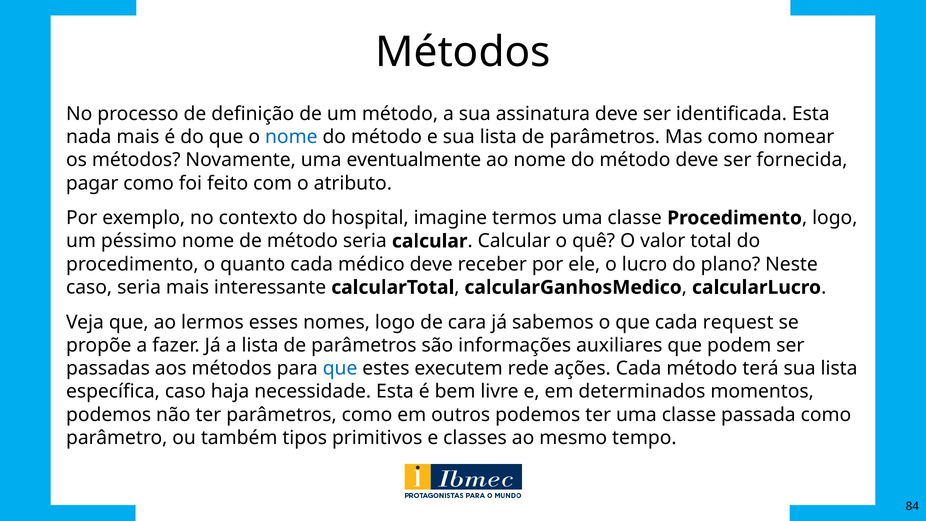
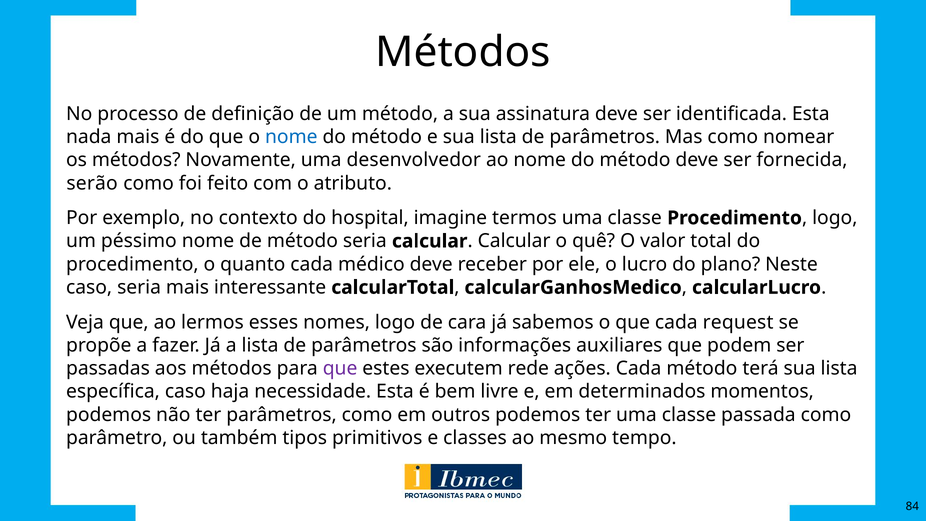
eventualmente: eventualmente -> desenvolvedor
pagar: pagar -> serão
que at (340, 368) colour: blue -> purple
